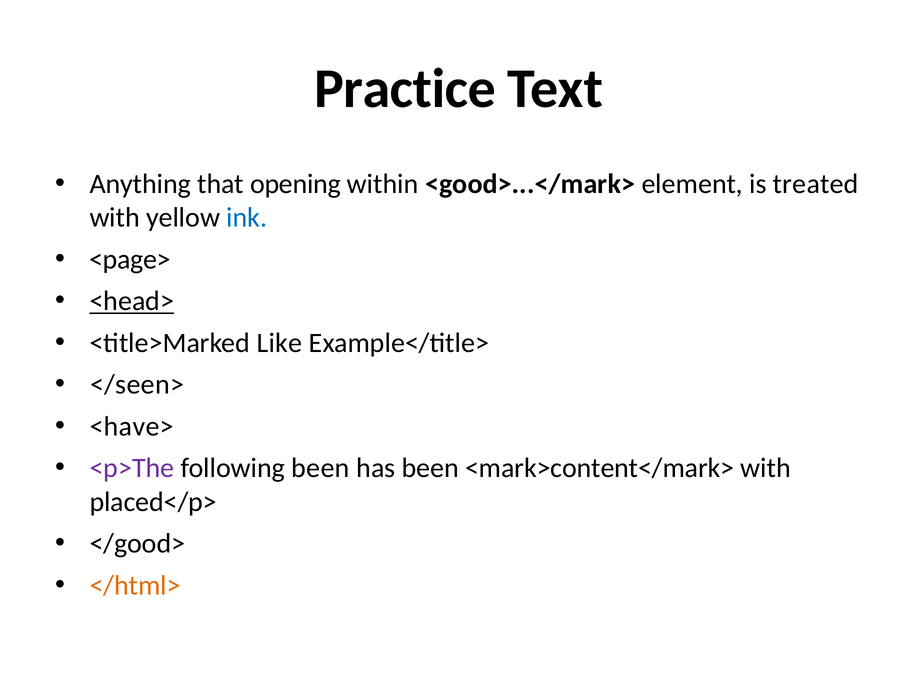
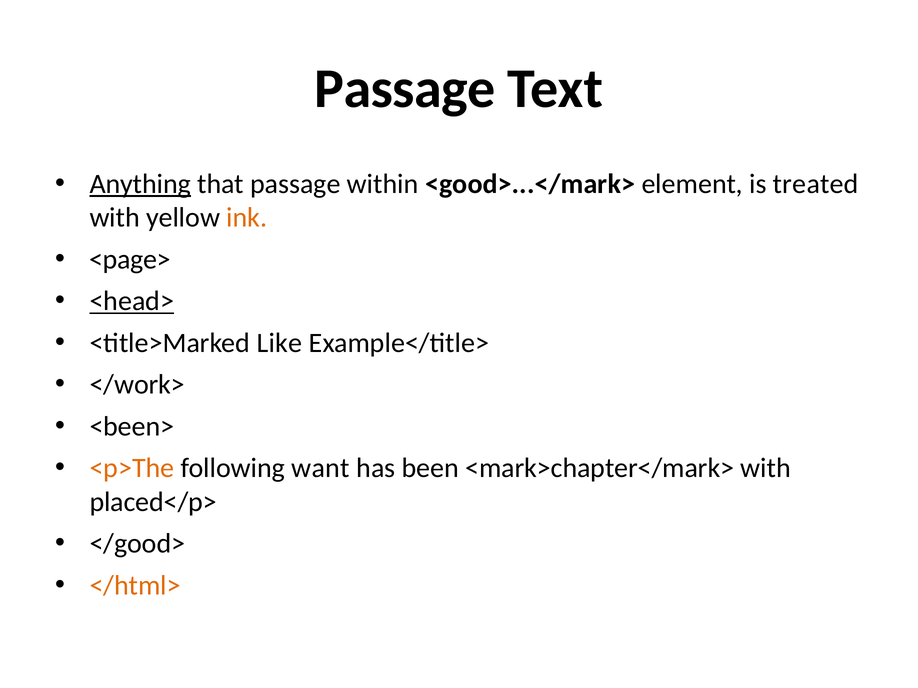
Practice at (405, 89): Practice -> Passage
Anything underline: none -> present
that opening: opening -> passage
ink colour: blue -> orange
</seen>: </seen> -> </work>
<have>: <have> -> <been>
<p>The colour: purple -> orange
following been: been -> want
<mark>content</mark>: <mark>content</mark> -> <mark>chapter</mark>
